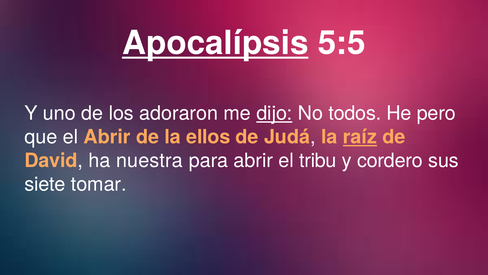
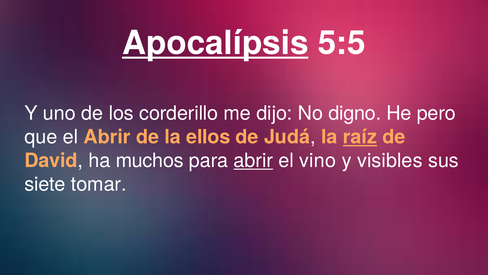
adoraron: adoraron -> corderillo
dijo underline: present -> none
todos: todos -> digno
nuestra: nuestra -> muchos
abrir at (253, 160) underline: none -> present
tribu: tribu -> vino
cordero: cordero -> visibles
